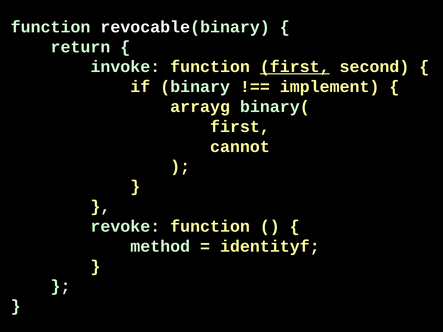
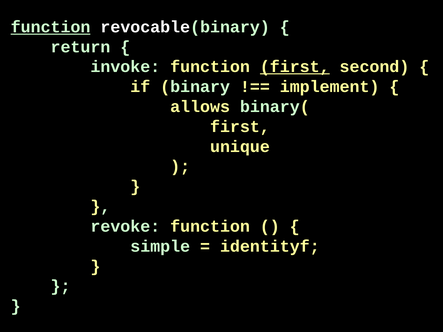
function at (51, 27) underline: none -> present
arrayg: arrayg -> allows
cannot: cannot -> unique
method: method -> simple
